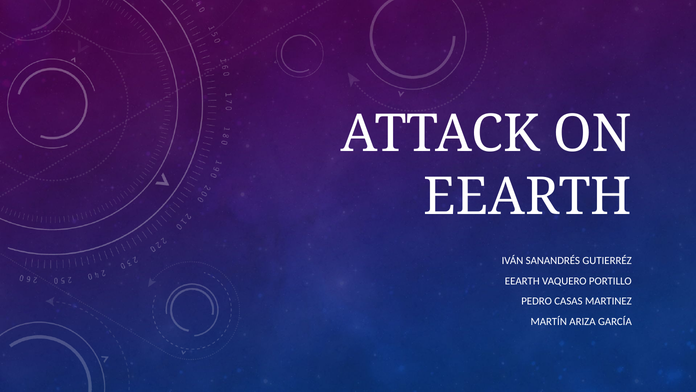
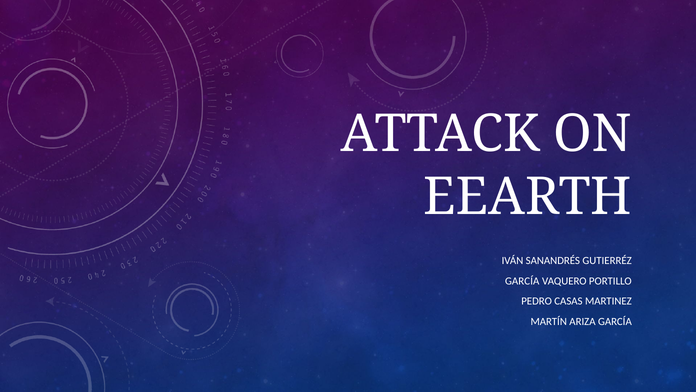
EEARTH at (522, 281): EEARTH -> GARCÍA
